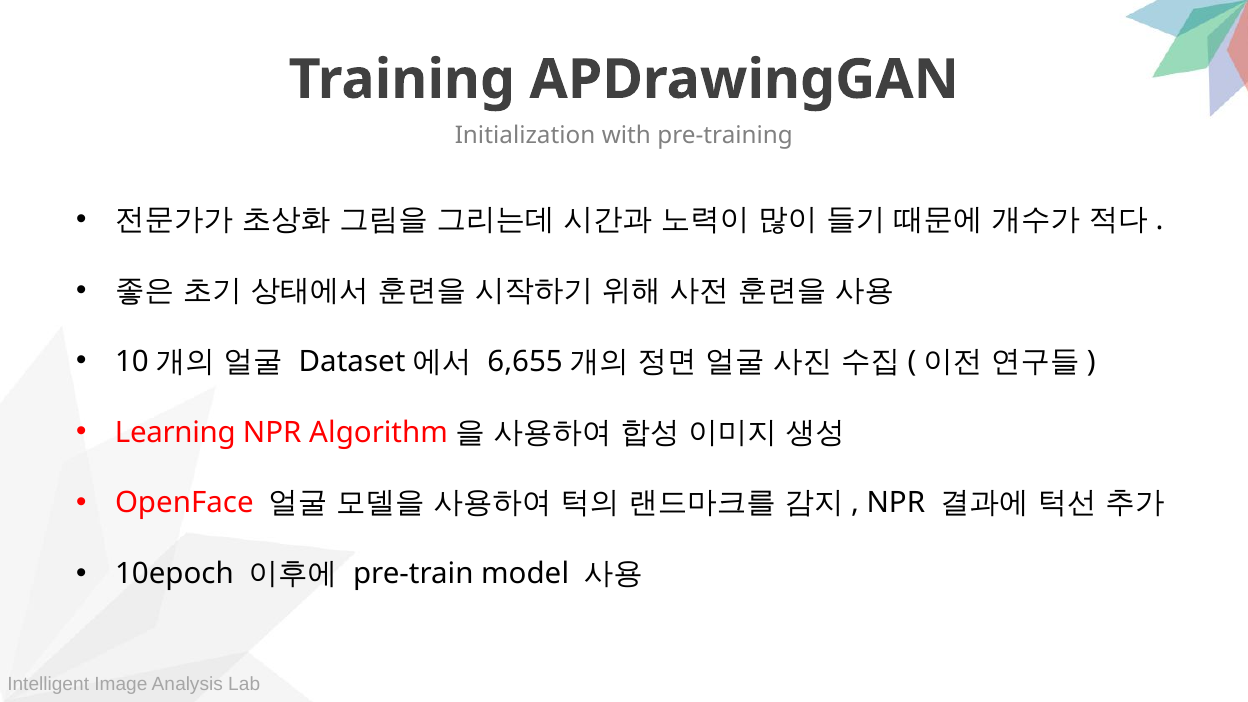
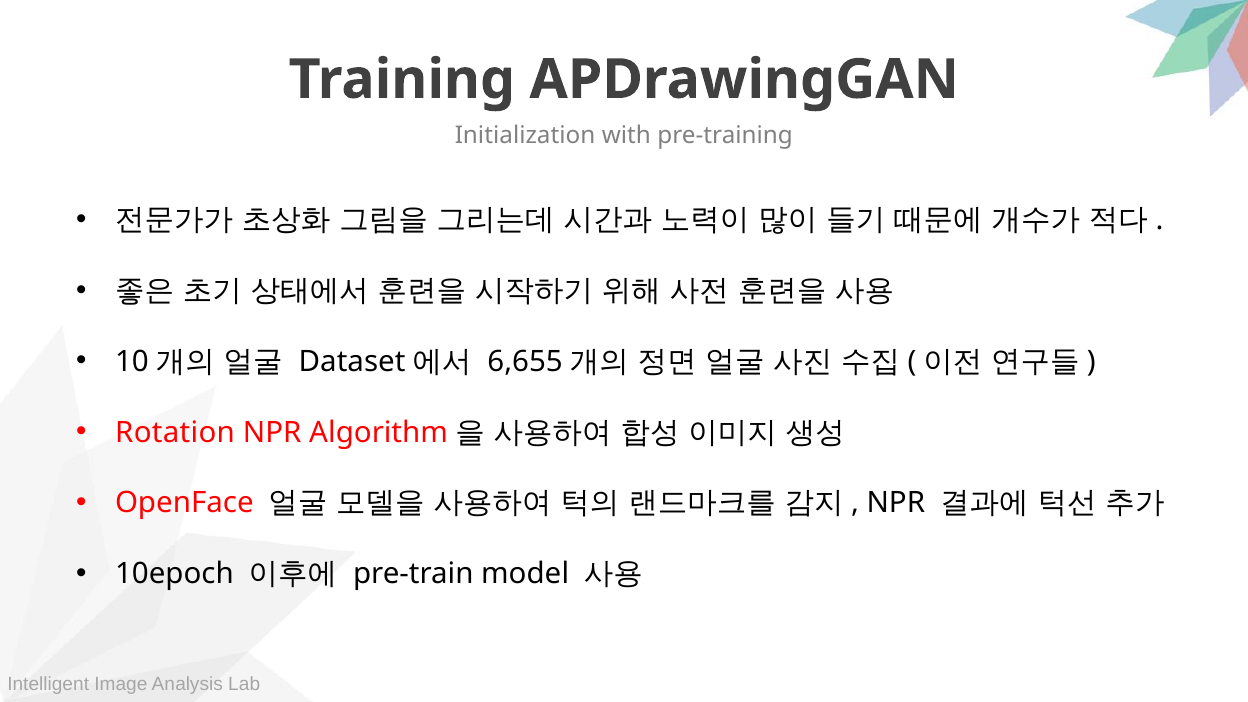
Learning: Learning -> Rotation
